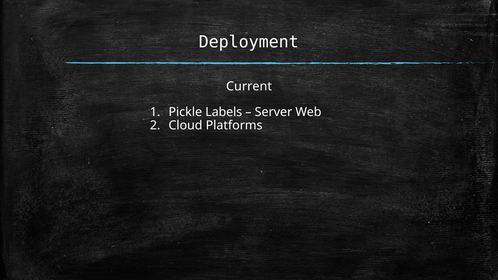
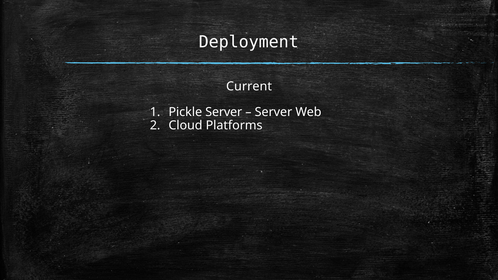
Pickle Labels: Labels -> Server
